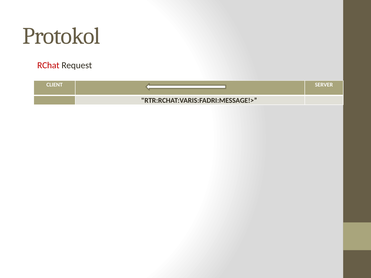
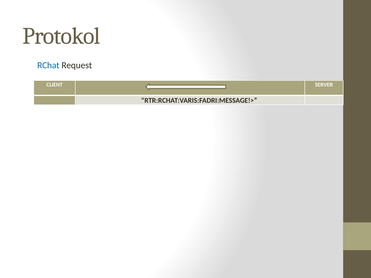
RChat colour: red -> blue
